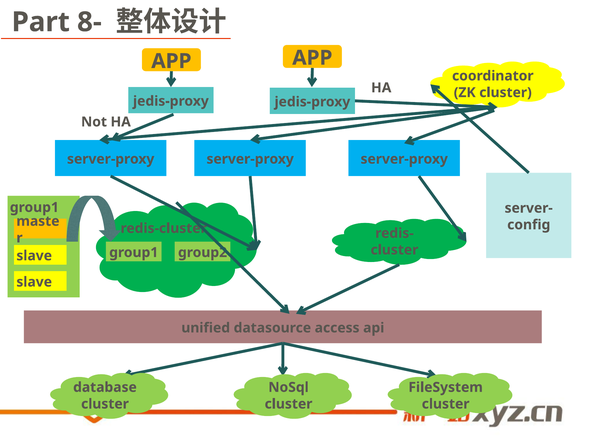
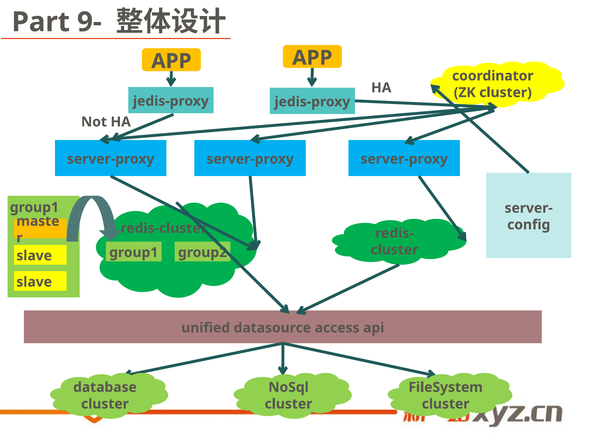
8-: 8- -> 9-
